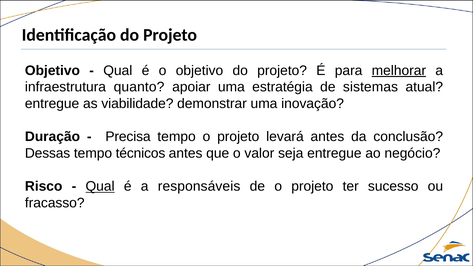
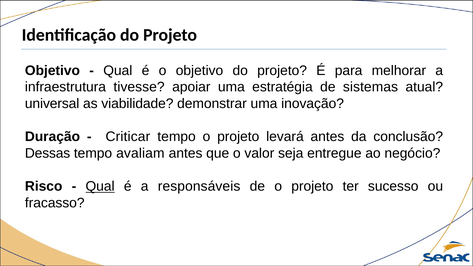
melhorar underline: present -> none
quanto: quanto -> tivesse
entregue at (52, 104): entregue -> universal
Precisa: Precisa -> Criticar
técnicos: técnicos -> avaliam
